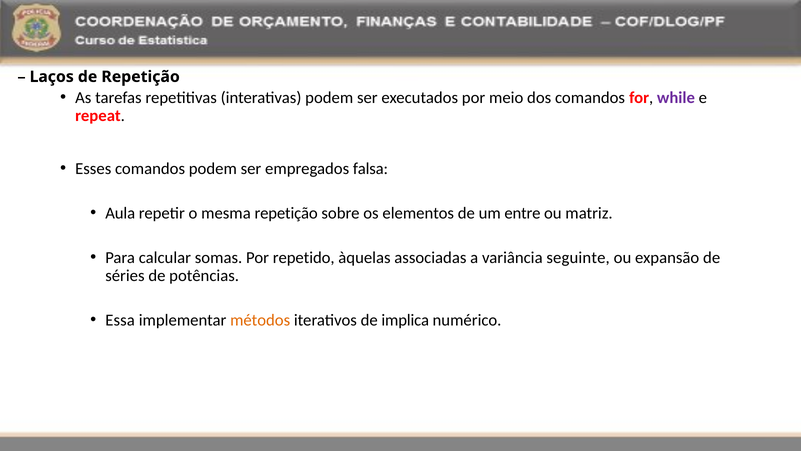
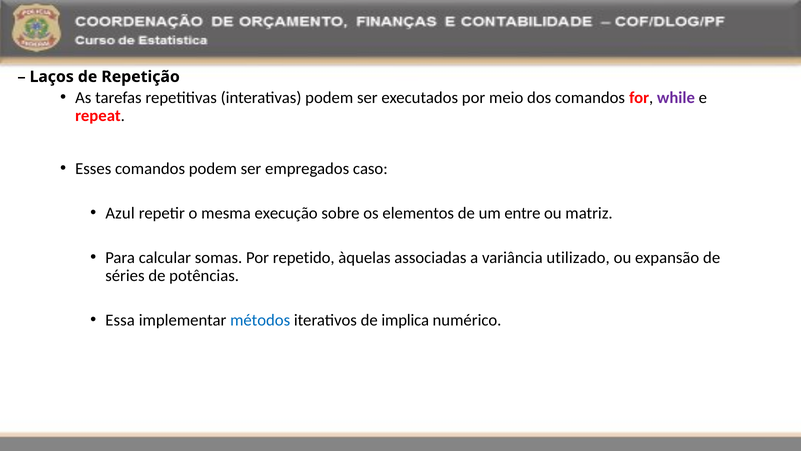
falsa: falsa -> caso
Aula: Aula -> Azul
mesma repetição: repetição -> execução
seguinte: seguinte -> utilizado
métodos colour: orange -> blue
